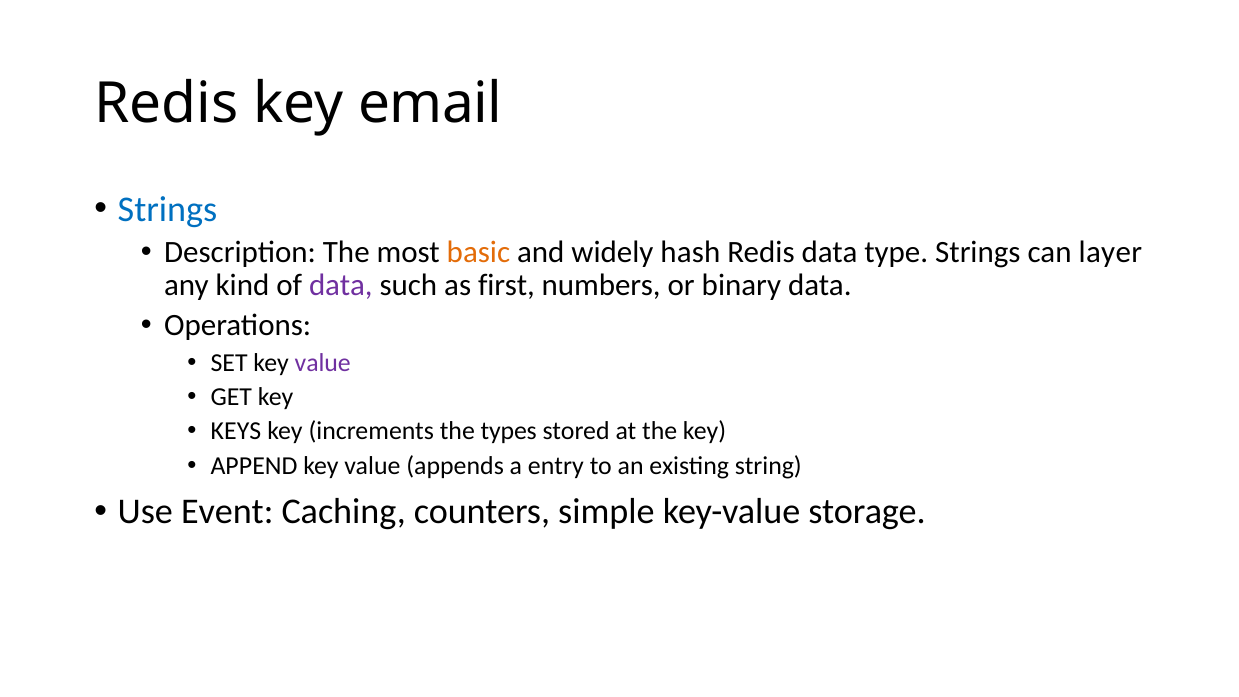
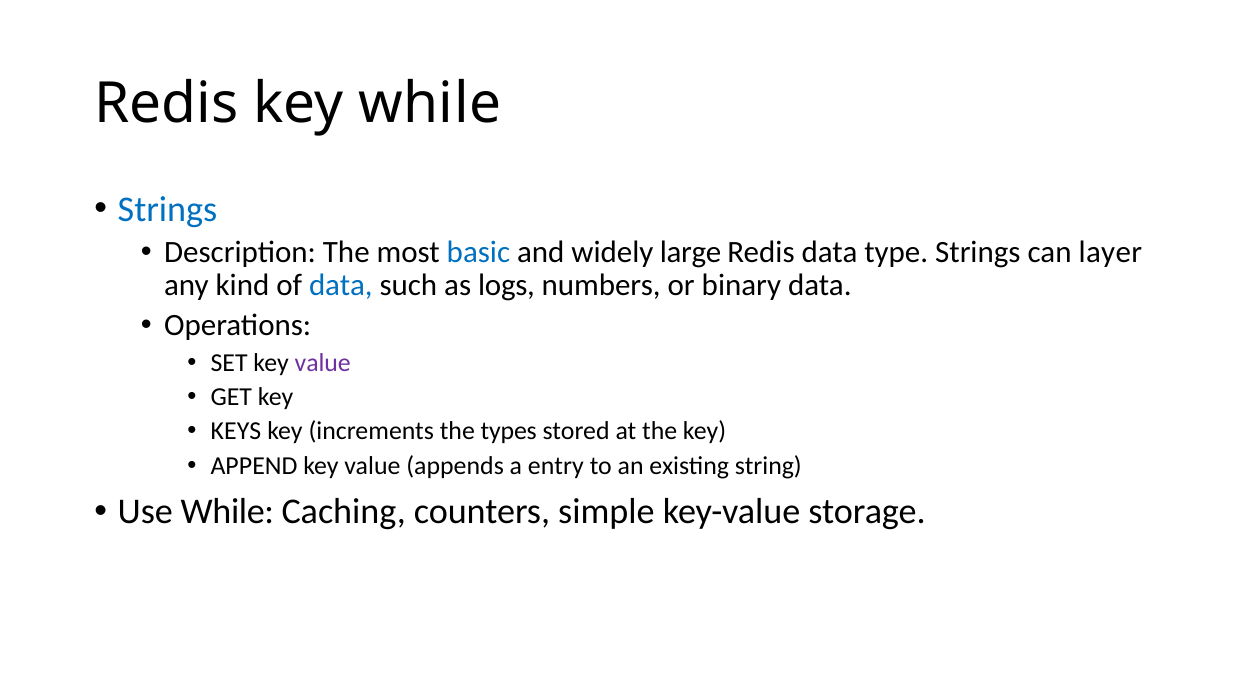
key email: email -> while
basic colour: orange -> blue
hash: hash -> large
data at (341, 286) colour: purple -> blue
first: first -> logs
Use Event: Event -> While
